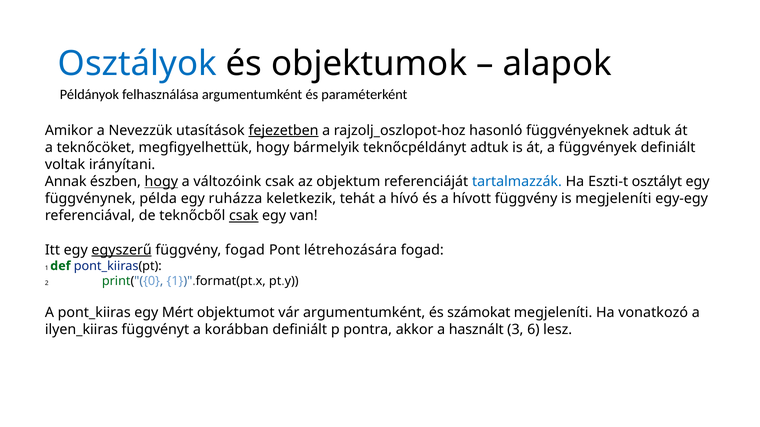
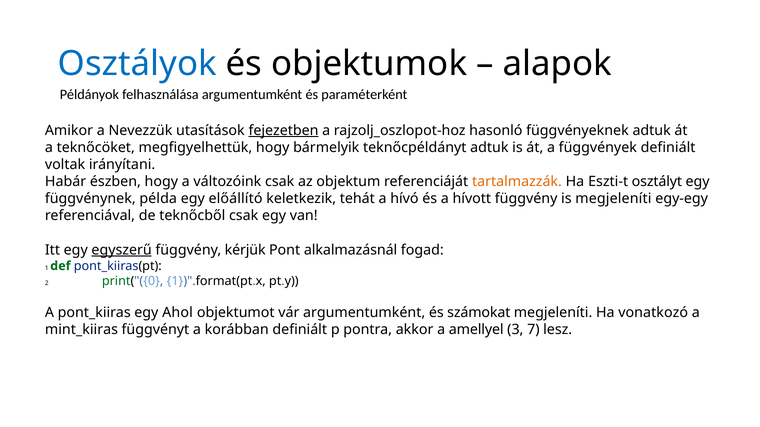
Annak: Annak -> Habár
hogy at (161, 182) underline: present -> none
tartalmazzák colour: blue -> orange
ruházza: ruházza -> előállító
csak at (244, 216) underline: present -> none
függvény fogad: fogad -> kérjük
létrehozására: létrehozására -> alkalmazásnál
Mért: Mért -> Ahol
ilyen_kiiras: ilyen_kiiras -> mint_kiiras
használt: használt -> amellyel
6: 6 -> 7
